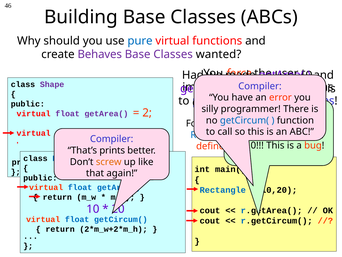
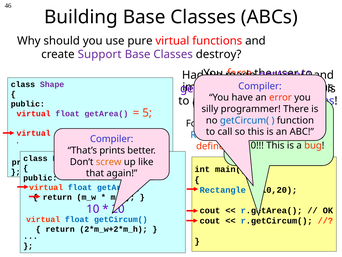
pure at (140, 41) colour: blue -> black
Behaves: Behaves -> Support
wanted: wanted -> destroy
2: 2 -> 5
